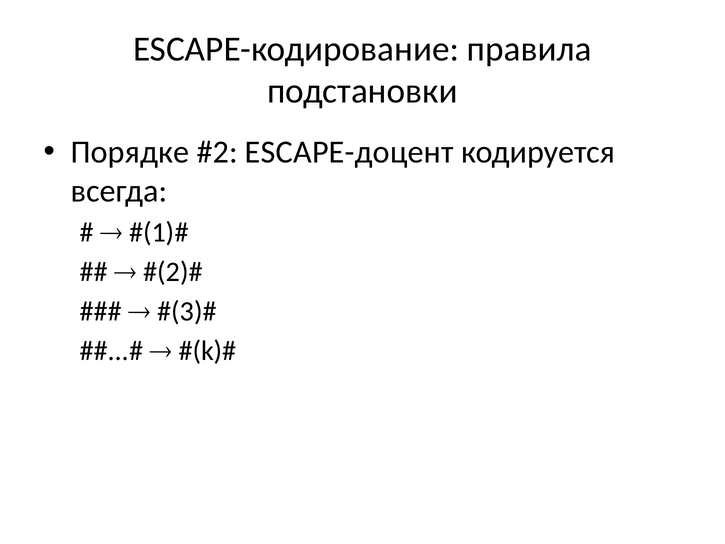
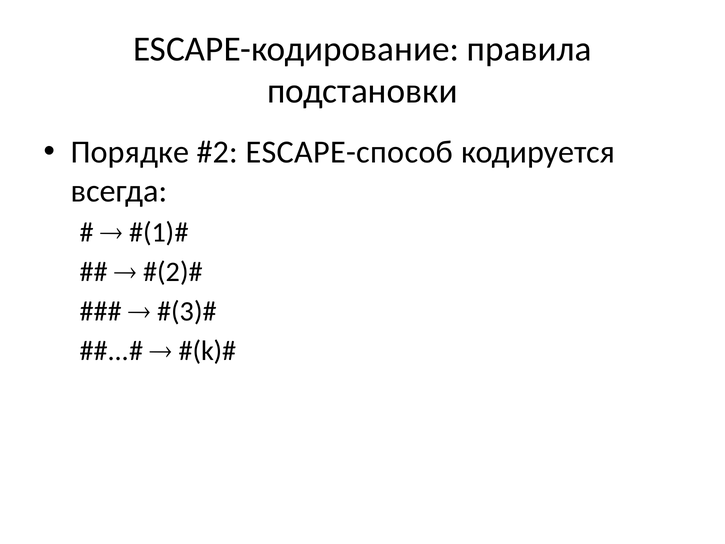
ESCAPE-доцент: ESCAPE-доцент -> ESCAPE-способ
